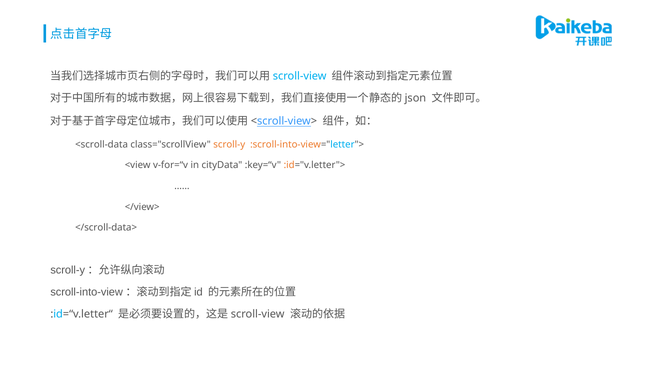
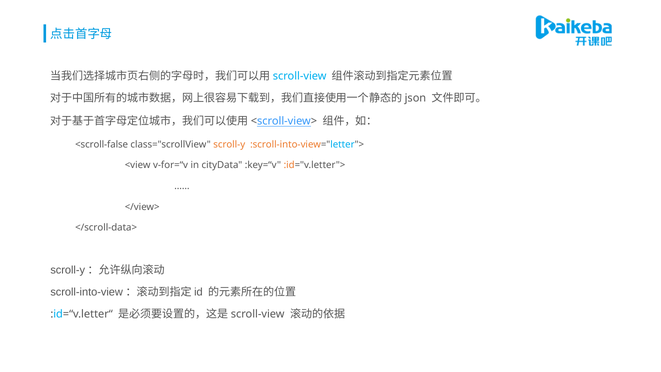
<scroll-data: <scroll-data -> <scroll-false
